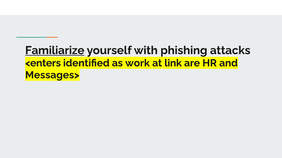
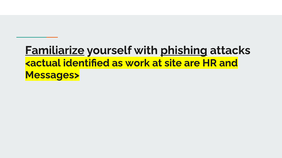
phishing underline: none -> present
<enters: <enters -> <actual
link: link -> site
